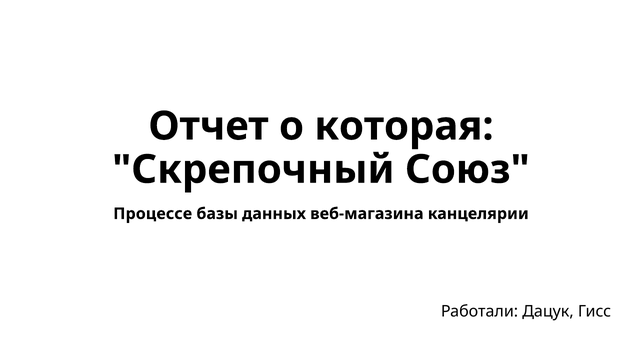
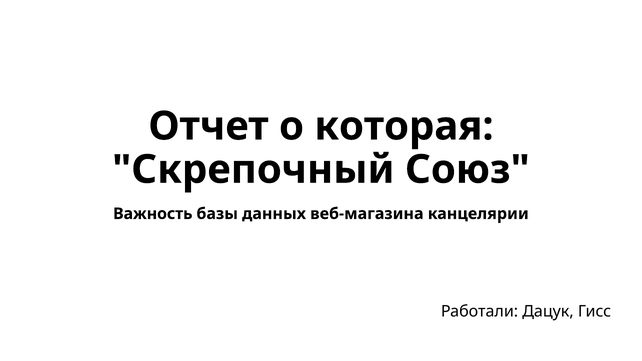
Процессе: Процессе -> Важность
